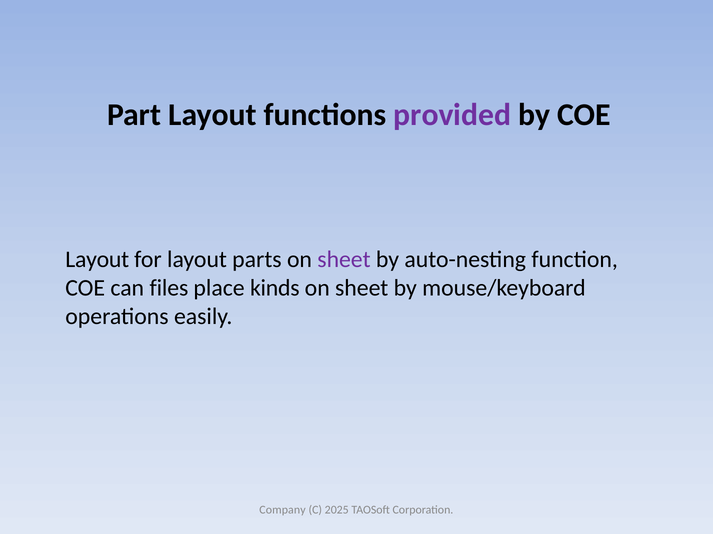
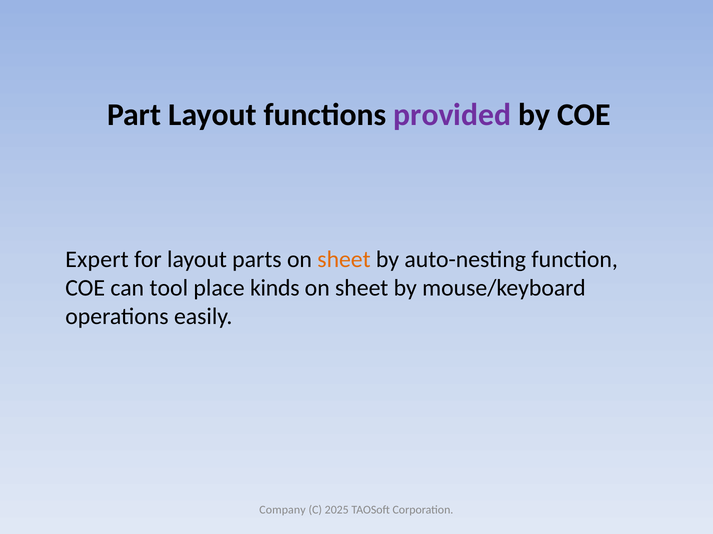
Layout at (97, 260): Layout -> Expert
sheet at (344, 260) colour: purple -> orange
files: files -> tool
